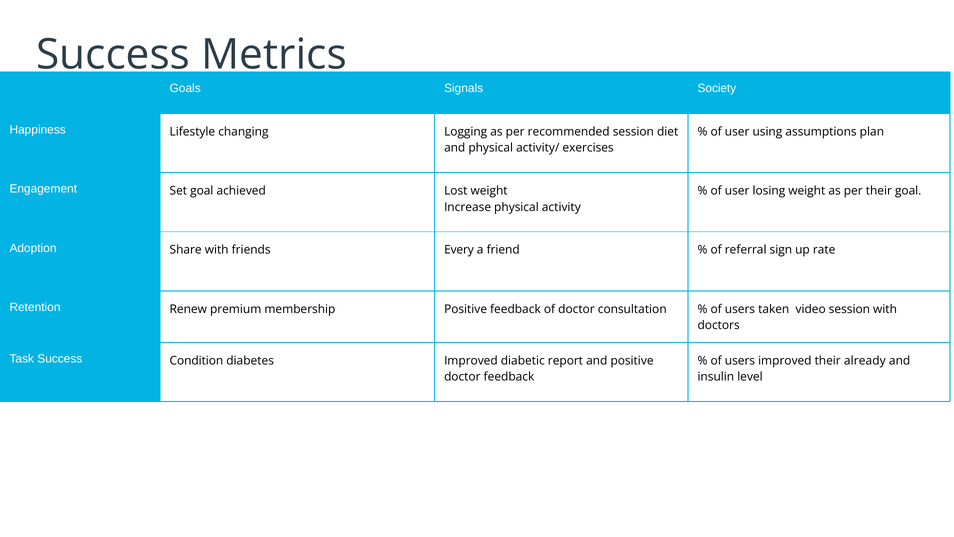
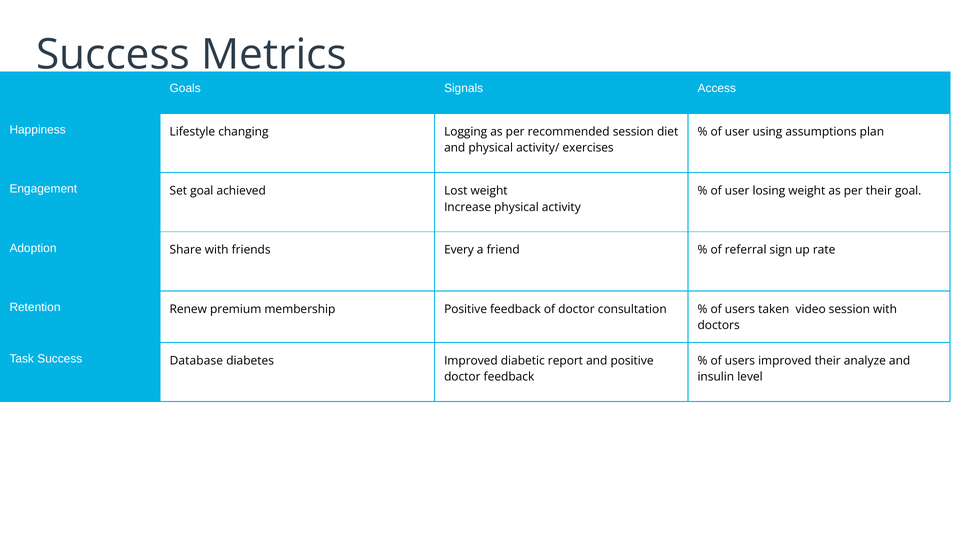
Society: Society -> Access
Condition: Condition -> Database
already: already -> analyze
